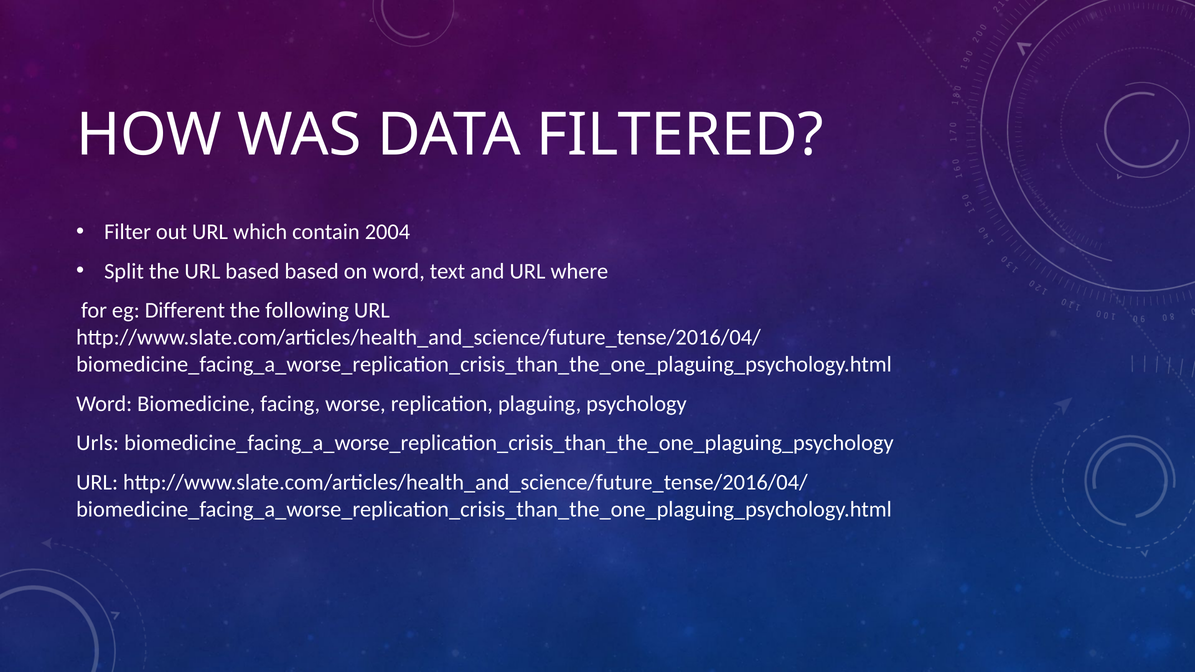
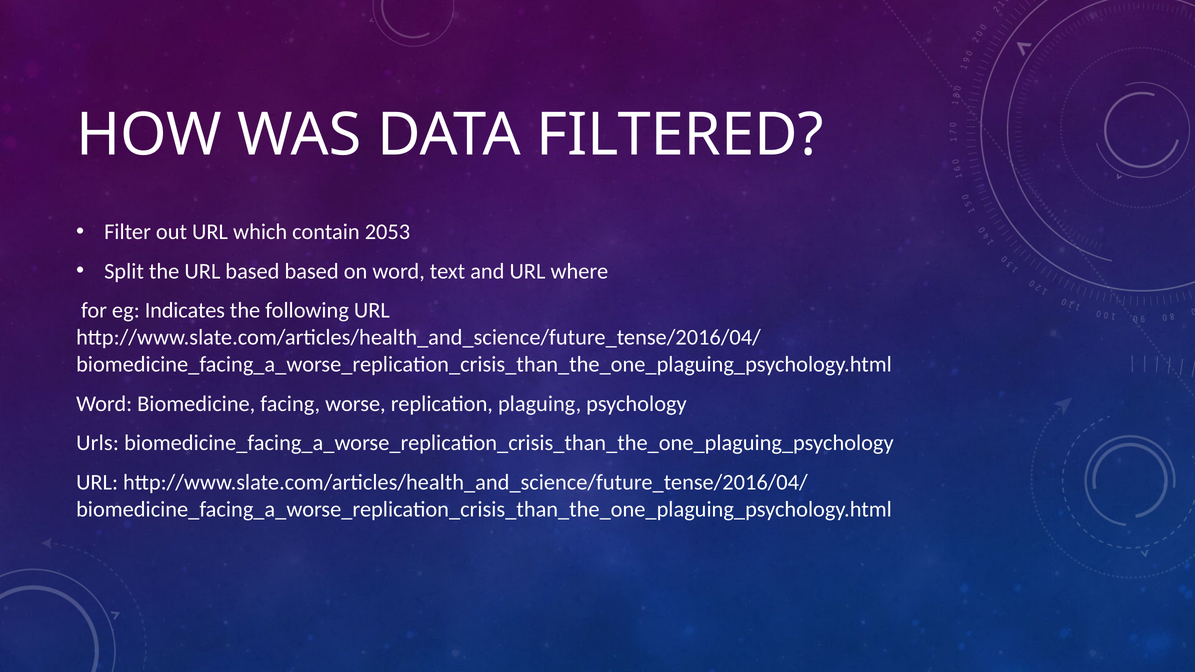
2004: 2004 -> 2053
Different: Different -> Indicates
